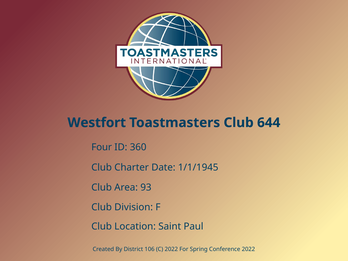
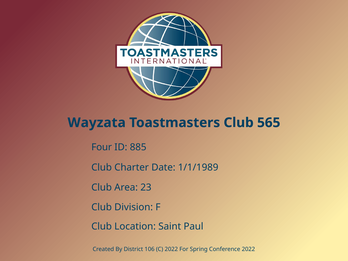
Westfort: Westfort -> Wayzata
644: 644 -> 565
360: 360 -> 885
1/1/1945: 1/1/1945 -> 1/1/1989
93: 93 -> 23
